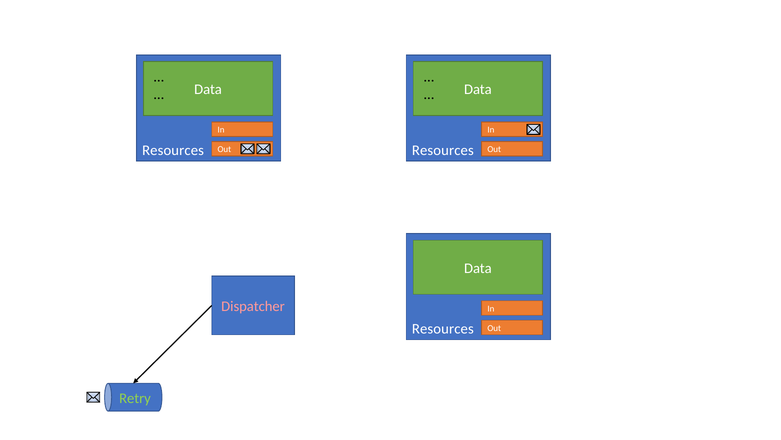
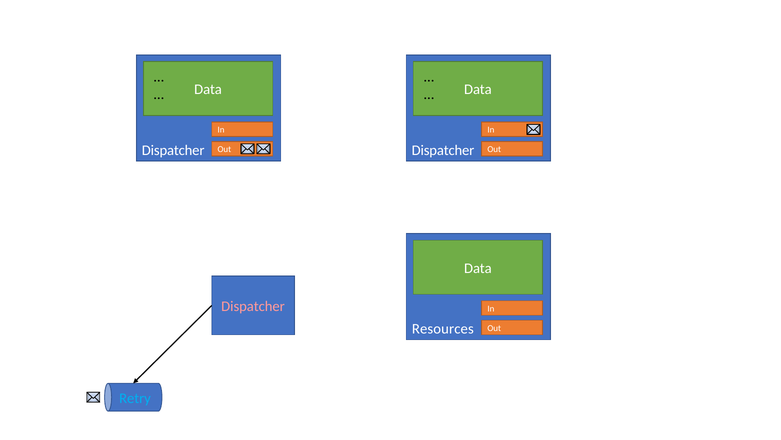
Resources at (173, 150): Resources -> Dispatcher
Resources at (443, 150): Resources -> Dispatcher
Retry colour: light green -> light blue
